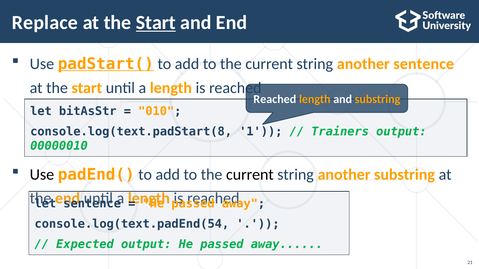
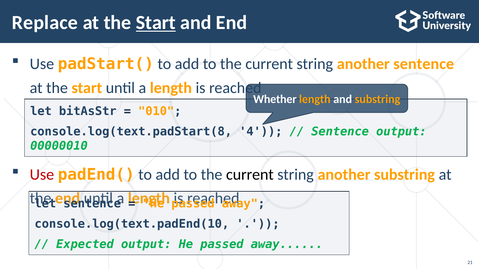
padStart( underline: present -> none
Reached at (275, 99): Reached -> Whether
1: 1 -> 4
Trainers at (340, 132): Trainers -> Sentence
Use at (42, 175) colour: black -> red
console.log(text.padEnd(54: console.log(text.padEnd(54 -> console.log(text.padEnd(10
